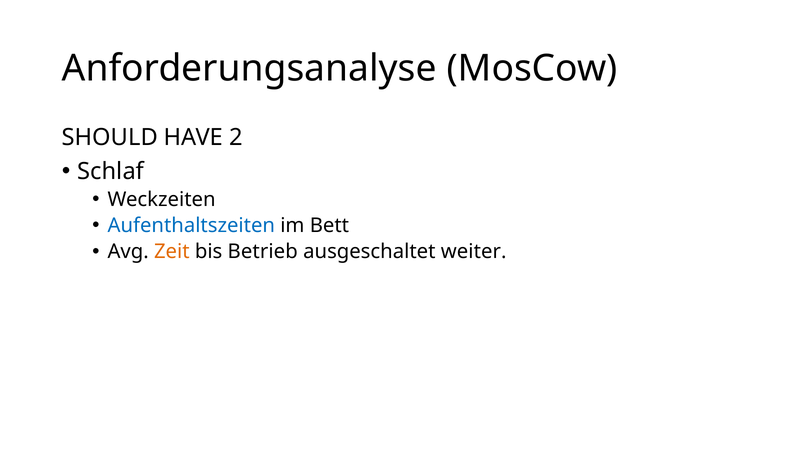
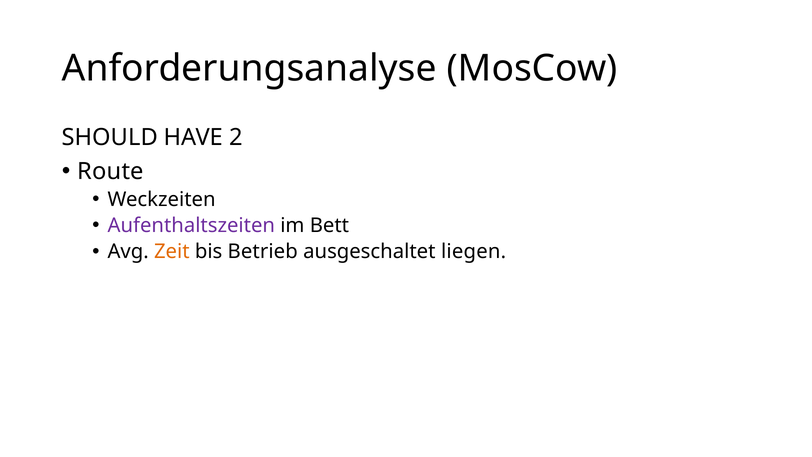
Schlaf: Schlaf -> Route
Aufenthaltszeiten colour: blue -> purple
weiter: weiter -> liegen
